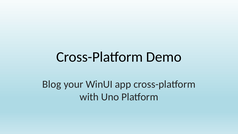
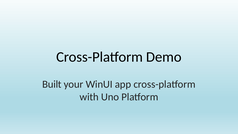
Blog: Blog -> Built
